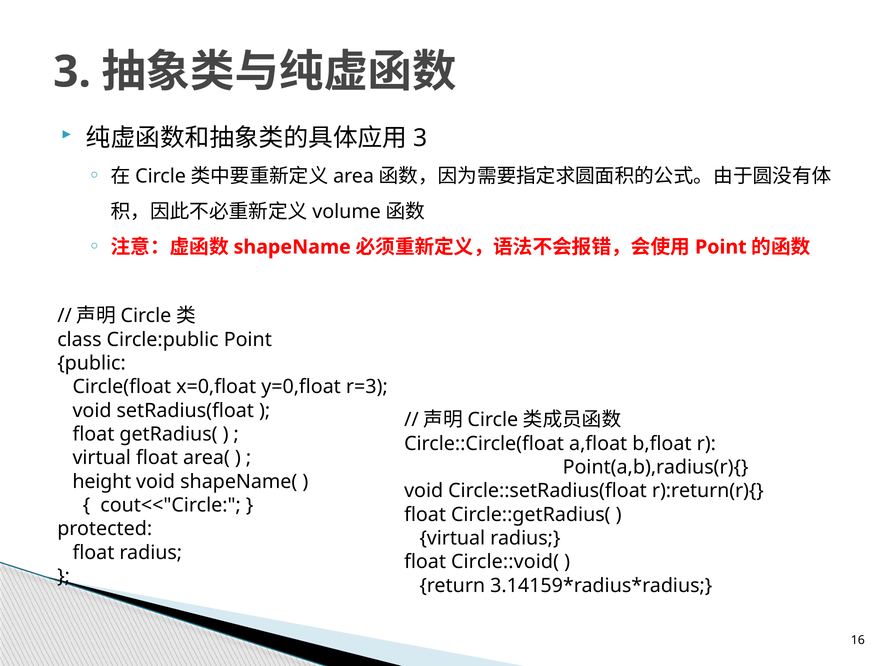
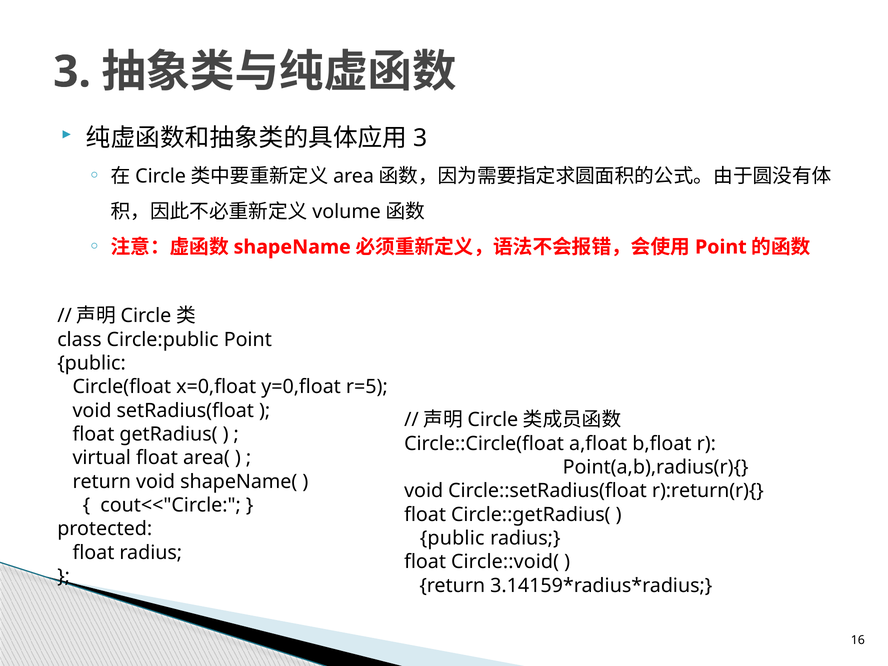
r=3: r=3 -> r=5
height at (102, 482): height -> return
virtual at (452, 538): virtual -> public
